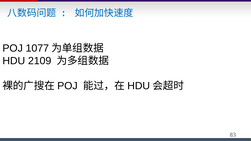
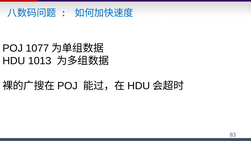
2109: 2109 -> 1013
